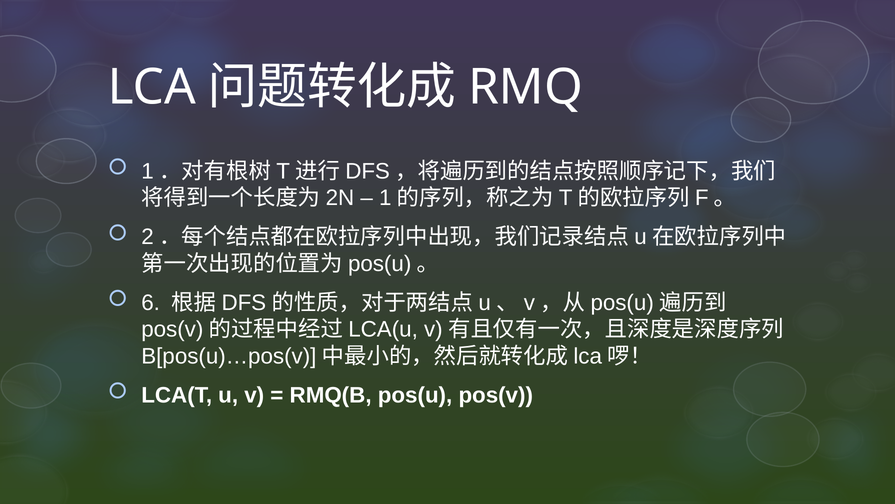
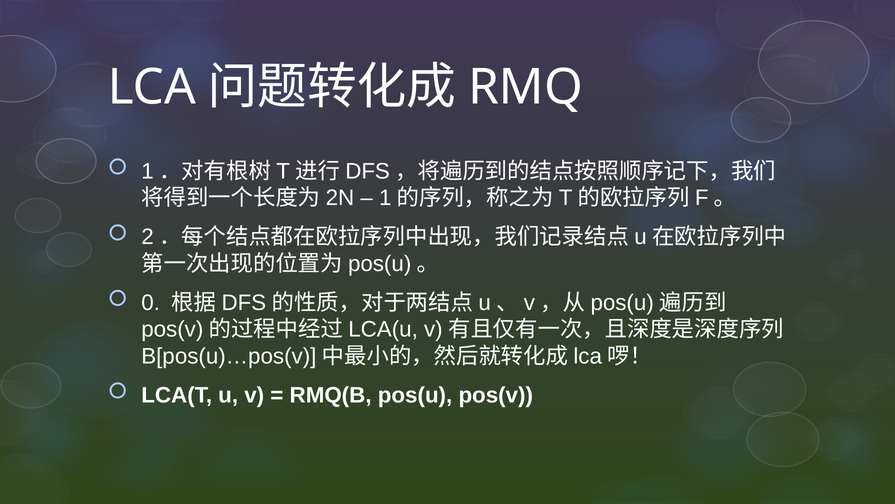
6: 6 -> 0
